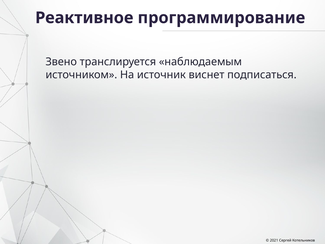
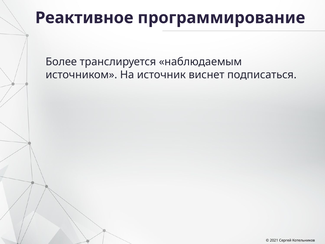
Звено: Звено -> Более
